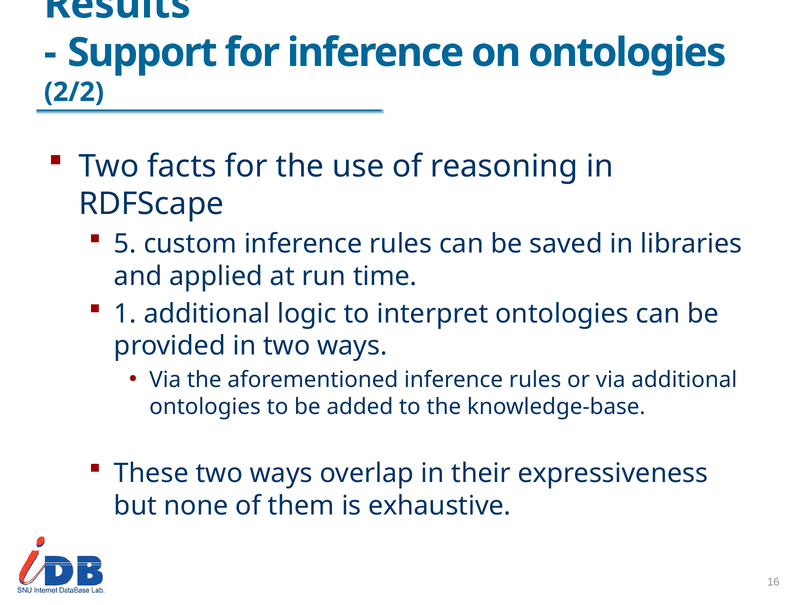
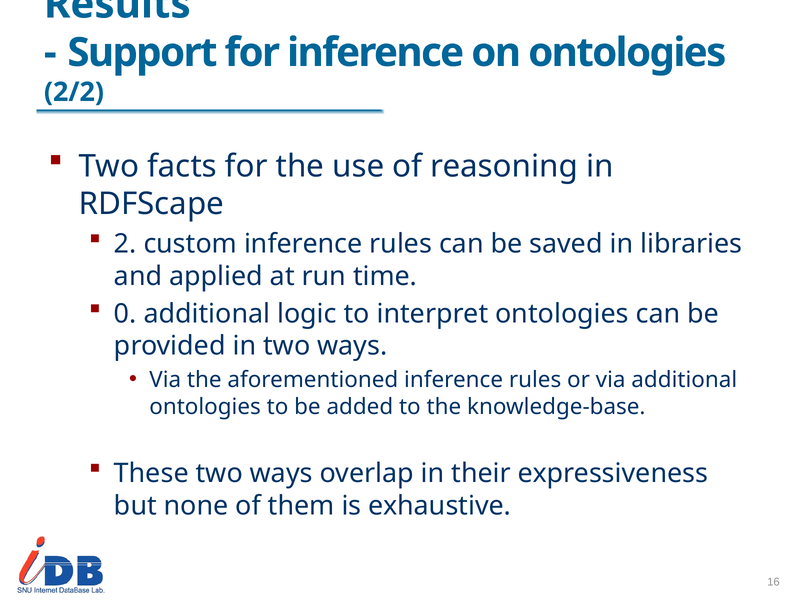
5: 5 -> 2
1: 1 -> 0
